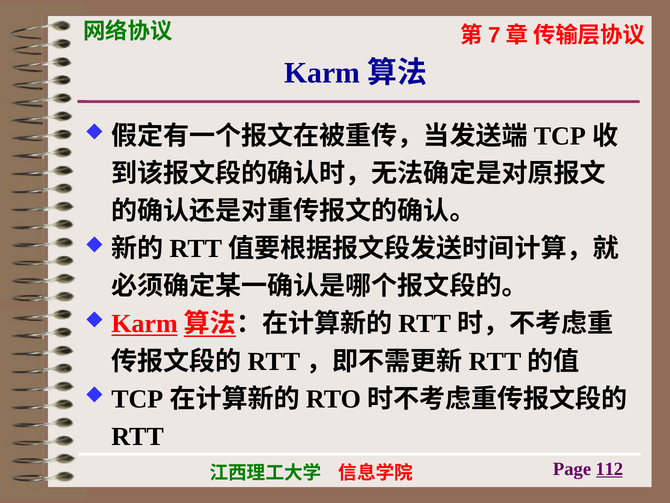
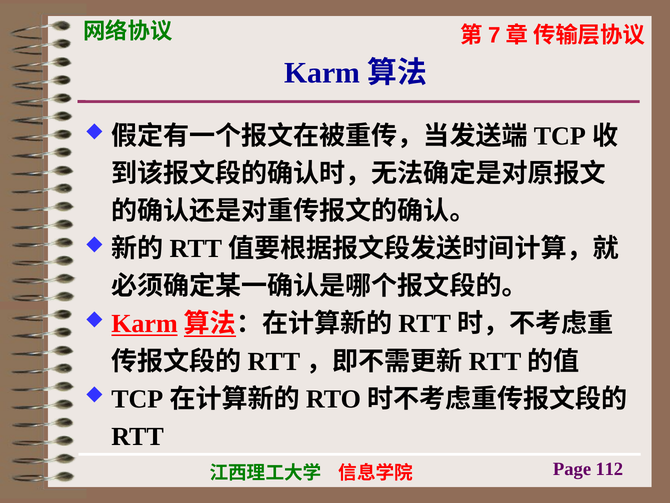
112 underline: present -> none
